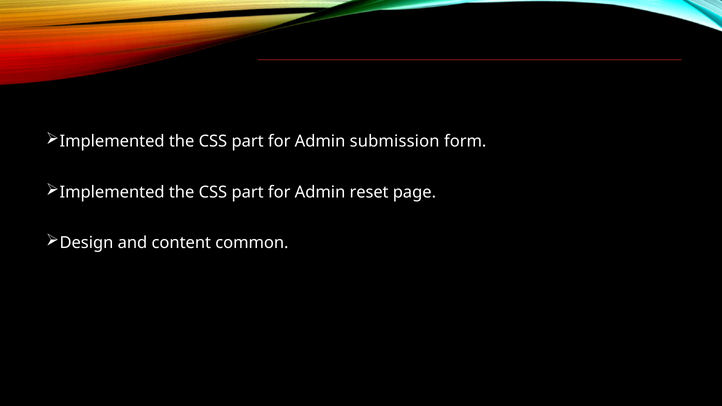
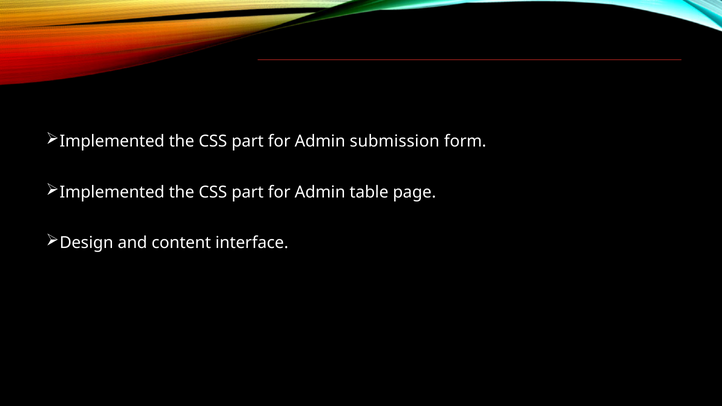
reset: reset -> table
common: common -> interface
